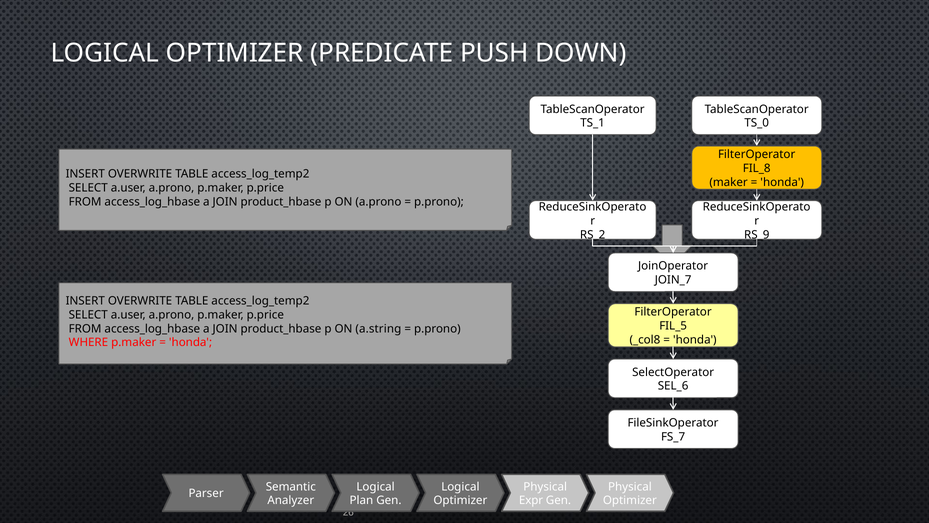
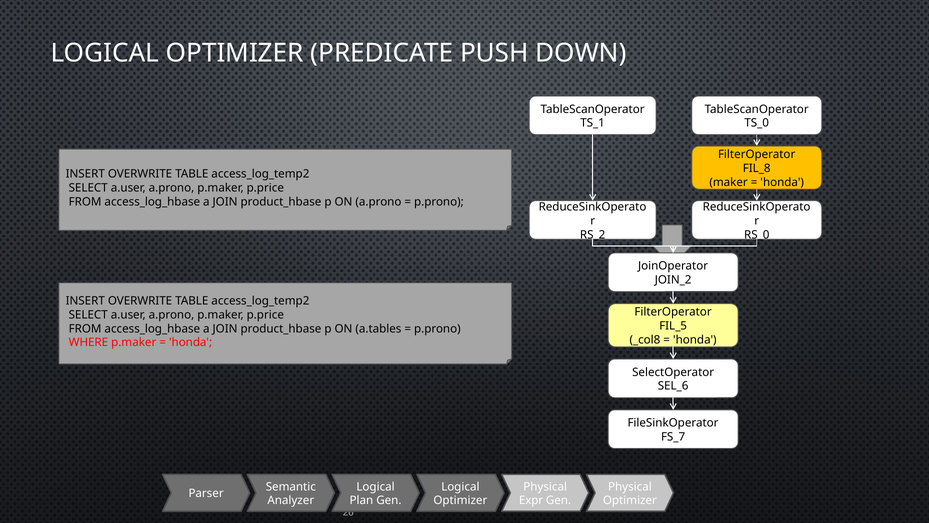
RS_9: RS_9 -> RS_0
JOIN_7: JOIN_7 -> JOIN_2
a.string: a.string -> a.tables
